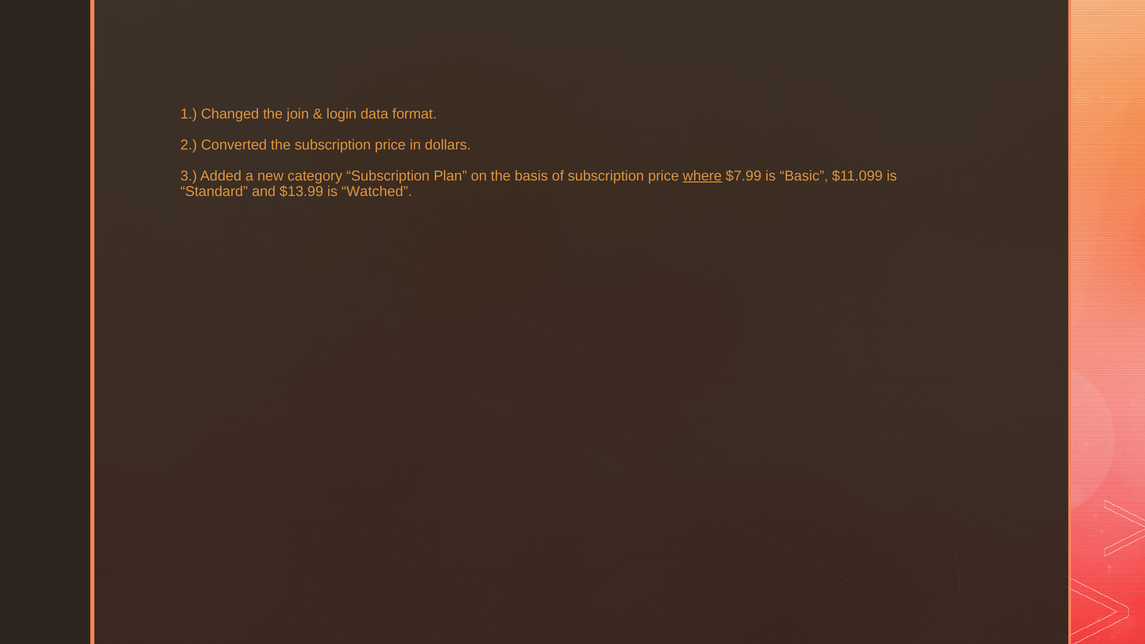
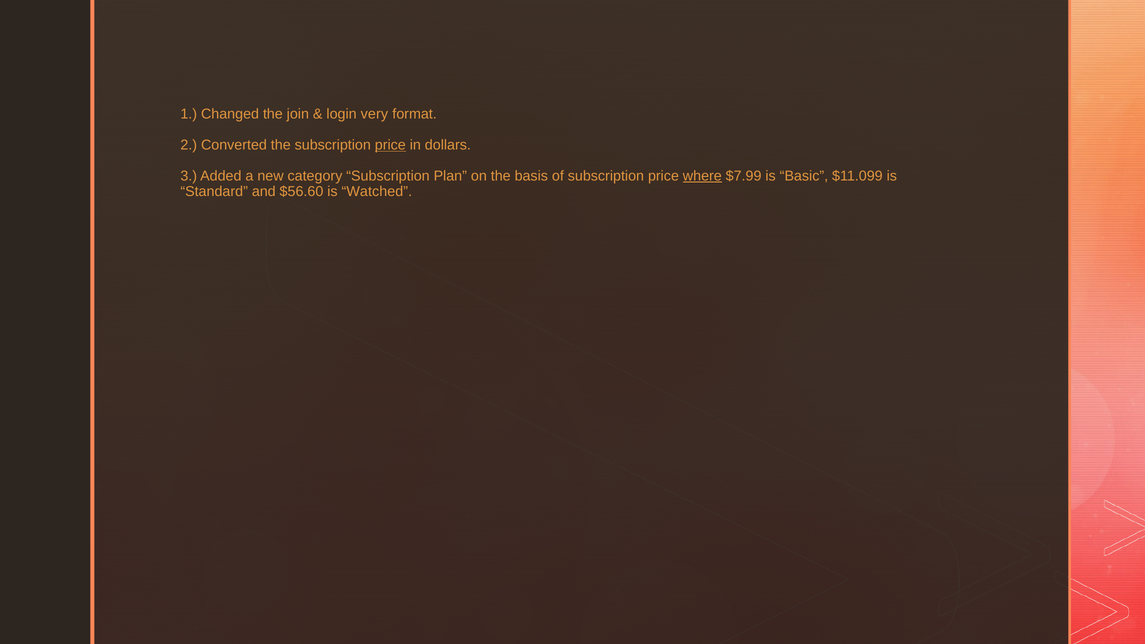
data: data -> very
price at (390, 145) underline: none -> present
$13.99: $13.99 -> $56.60
